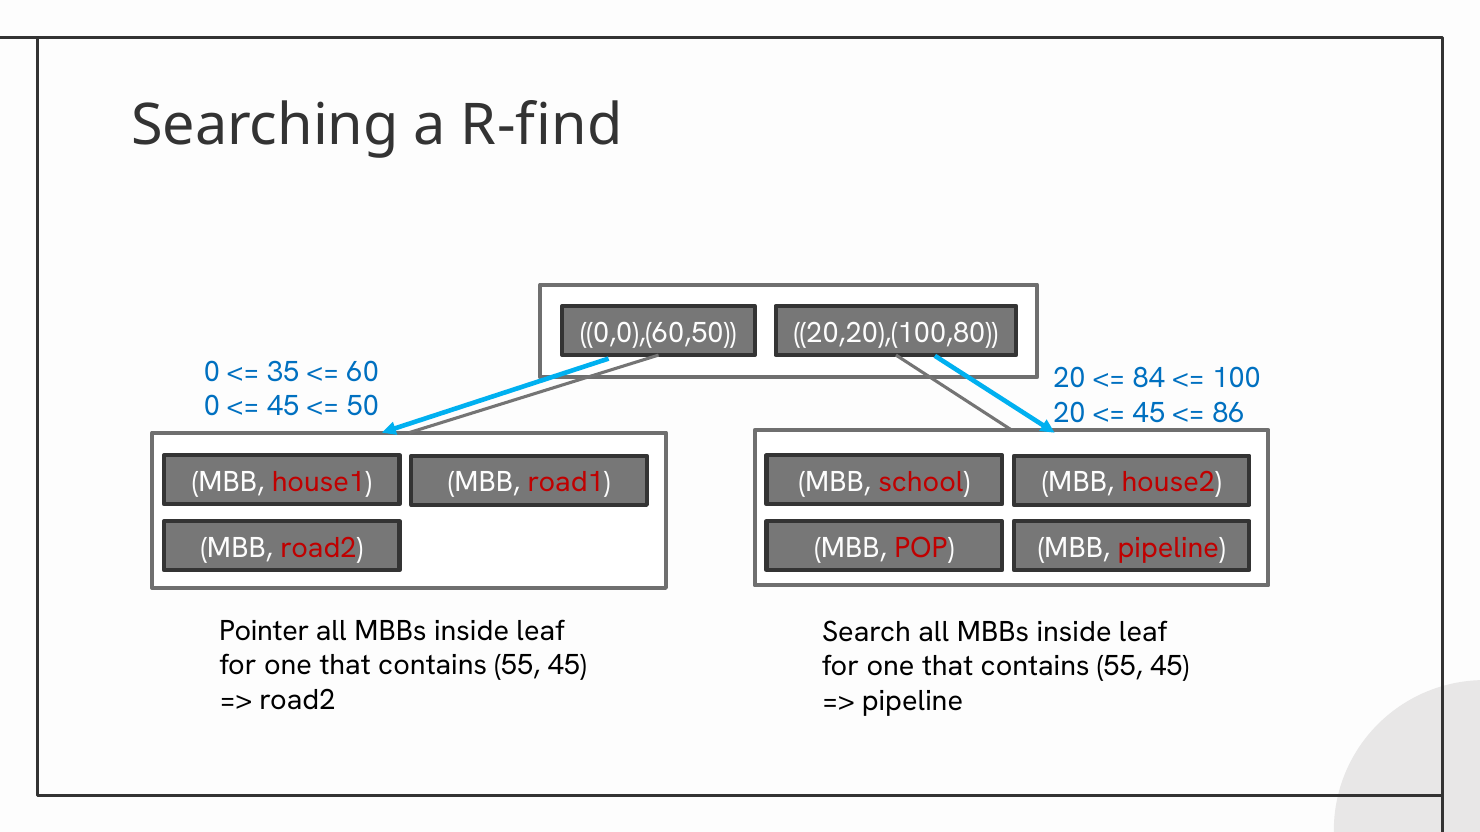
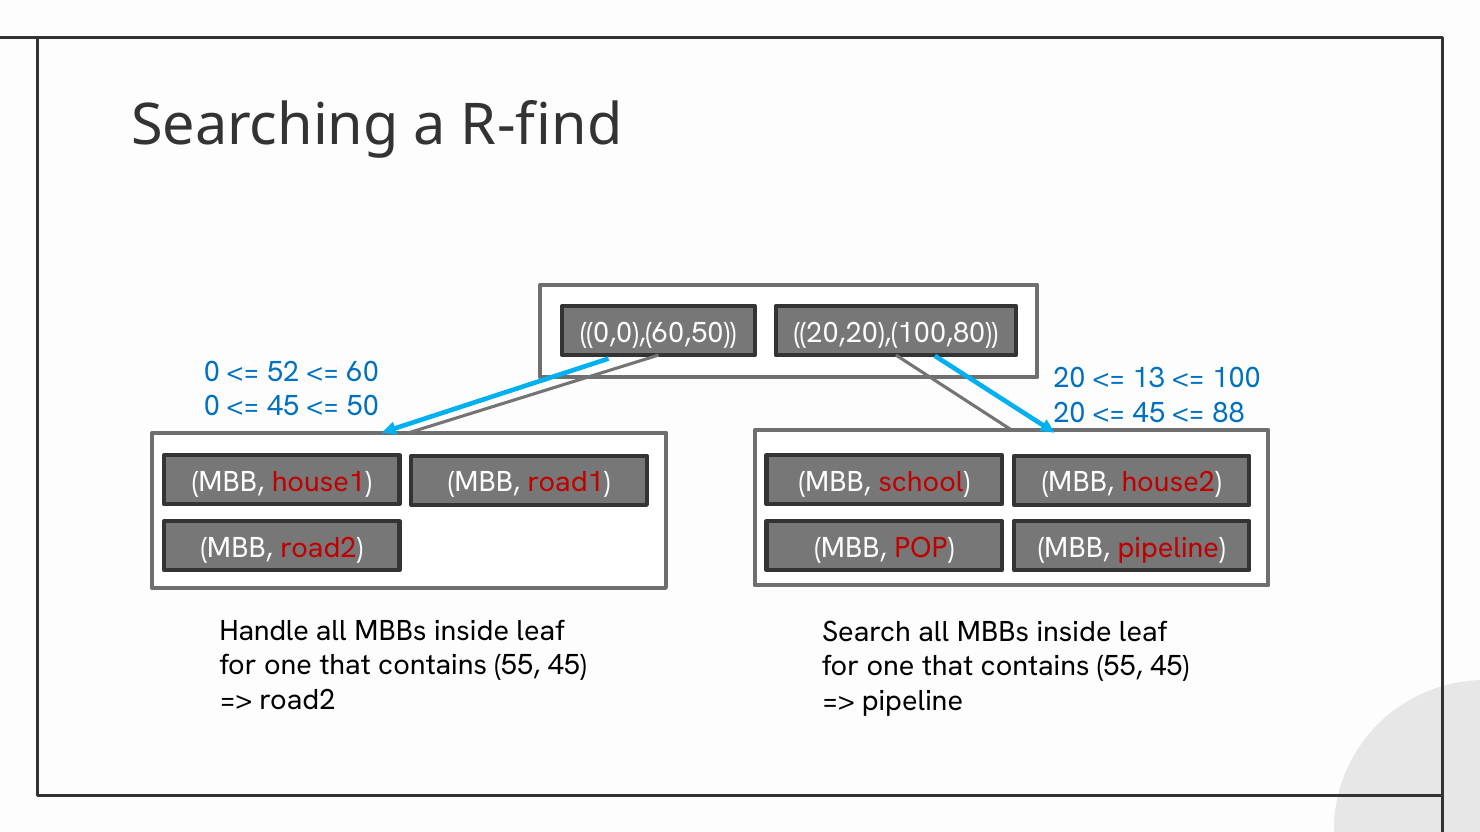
35: 35 -> 52
84: 84 -> 13
86: 86 -> 88
Pointer: Pointer -> Handle
